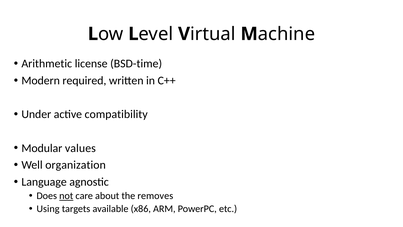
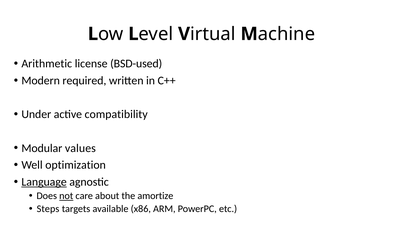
BSD-time: BSD-time -> BSD-used
organization: organization -> optimization
Language underline: none -> present
removes: removes -> amortize
Using: Using -> Steps
